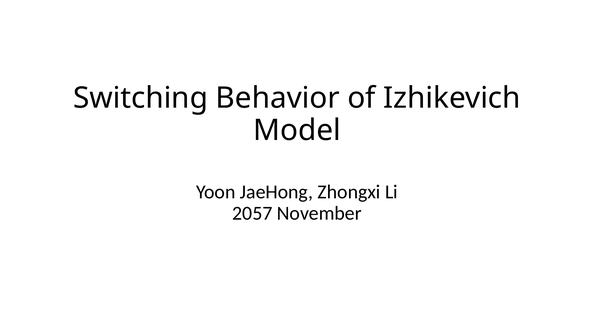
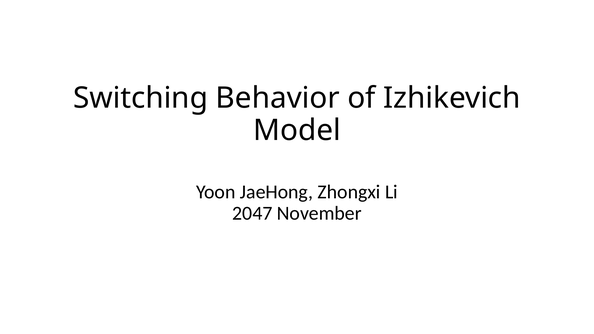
2057: 2057 -> 2047
